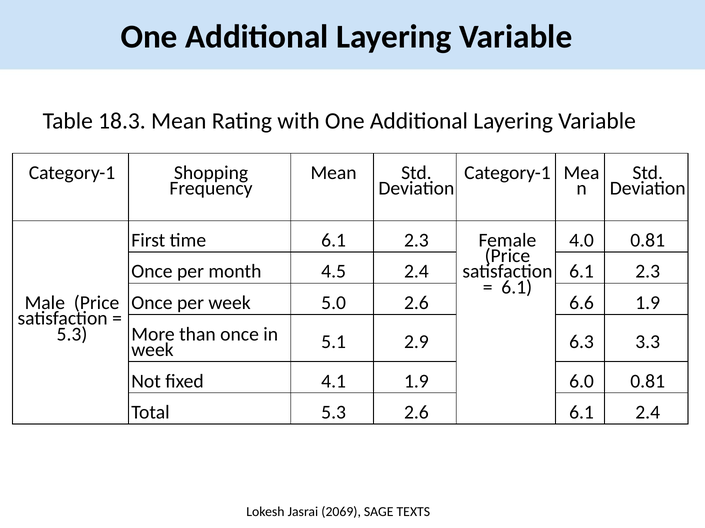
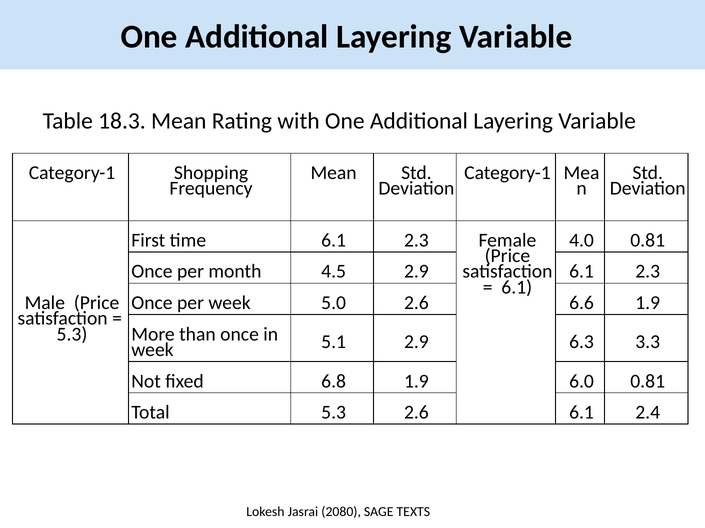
4.5 2.4: 2.4 -> 2.9
4.1: 4.1 -> 6.8
2069: 2069 -> 2080
